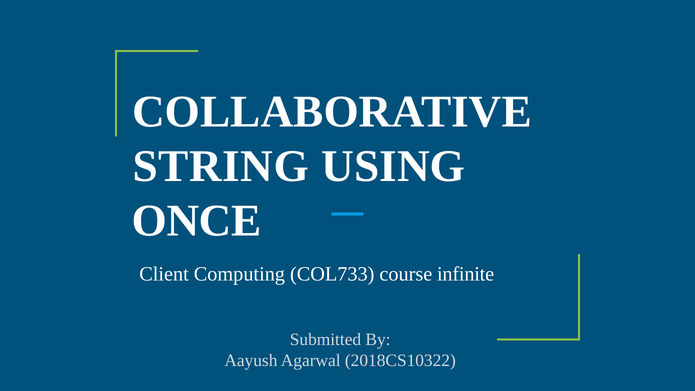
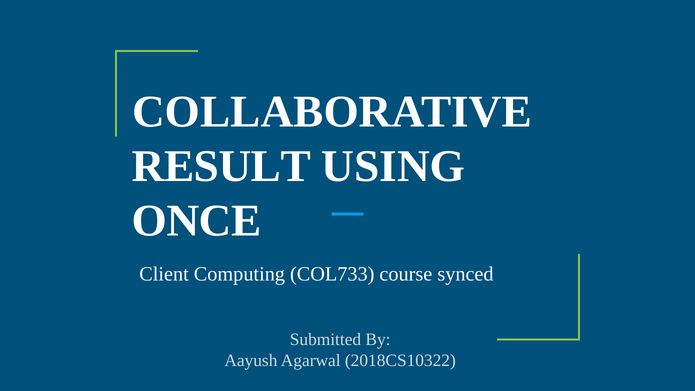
STRING: STRING -> RESULT
infinite: infinite -> synced
